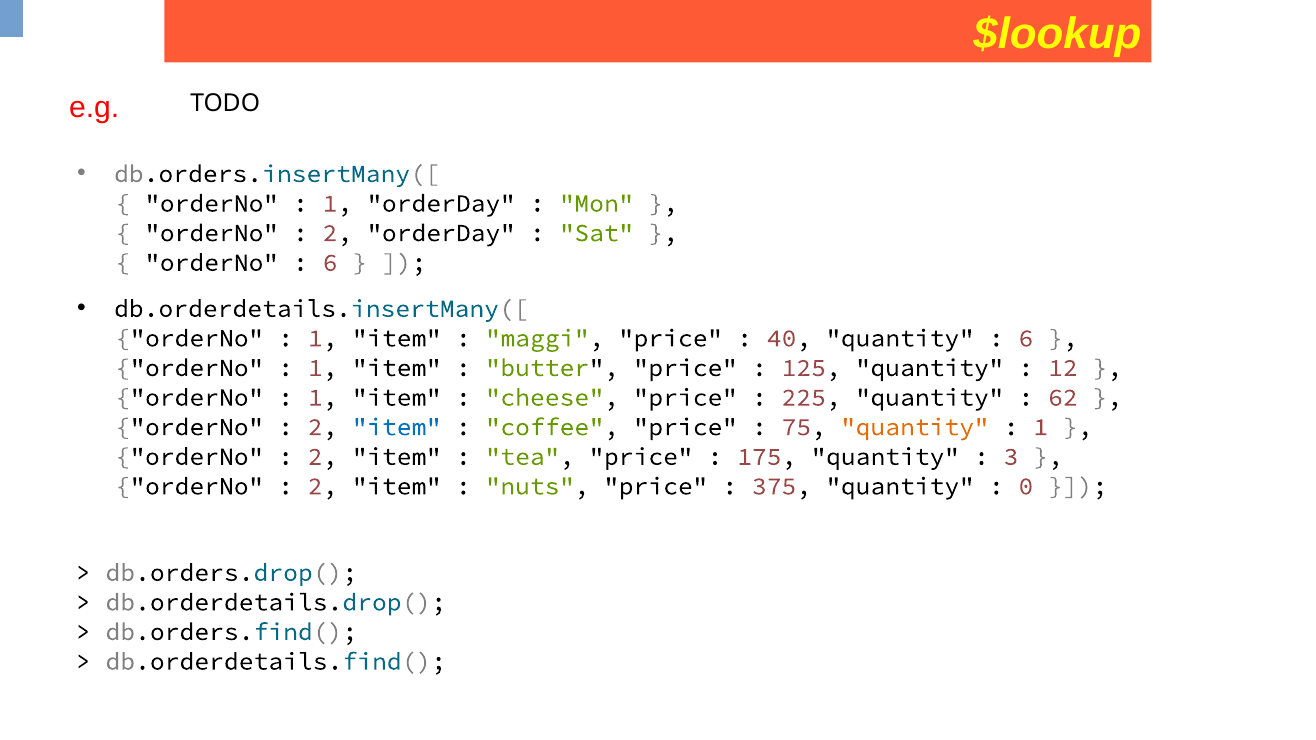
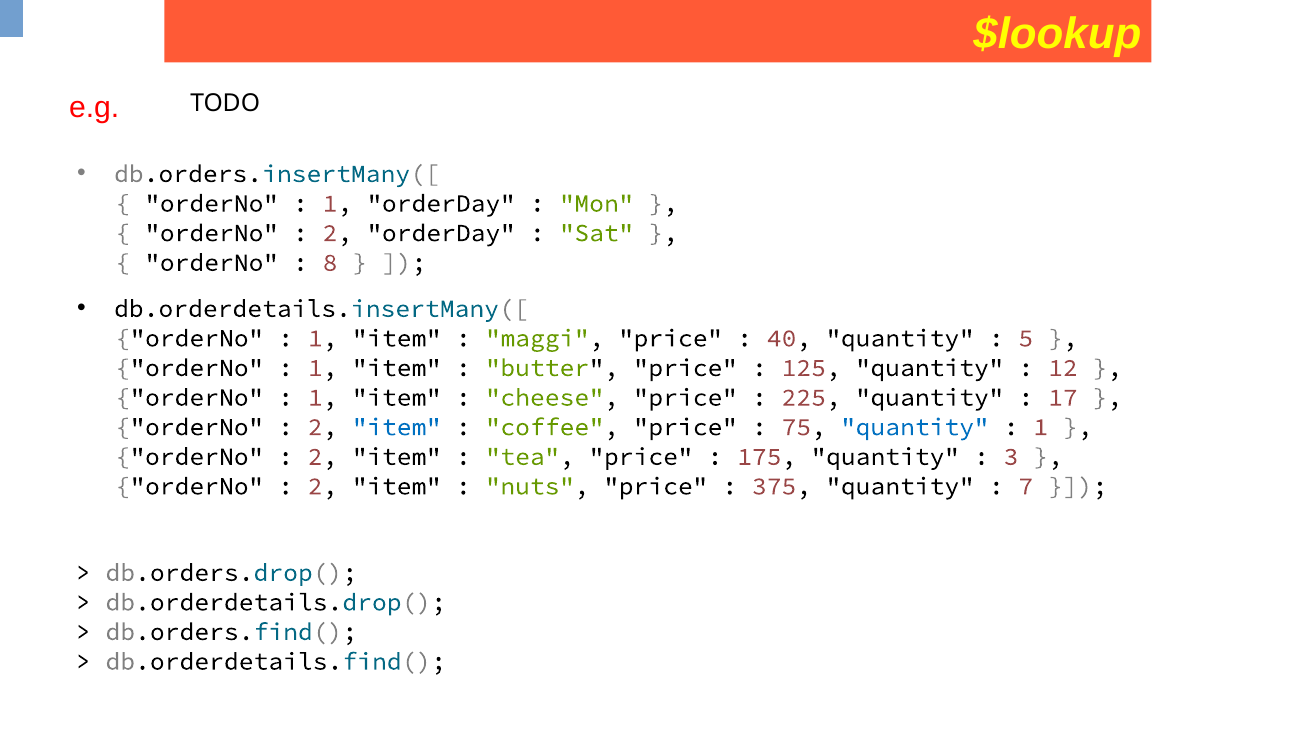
6 at (330, 263): 6 -> 8
6 at (1026, 338): 6 -> 5
62: 62 -> 17
quantity at (915, 427) colour: orange -> blue
0: 0 -> 7
